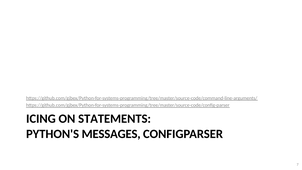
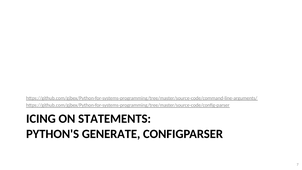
MESSAGES: MESSAGES -> GENERATE
